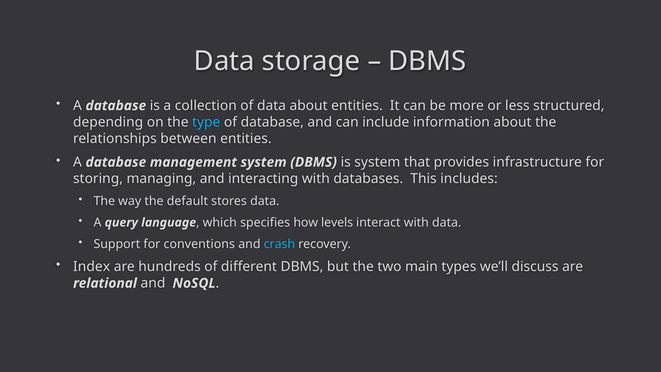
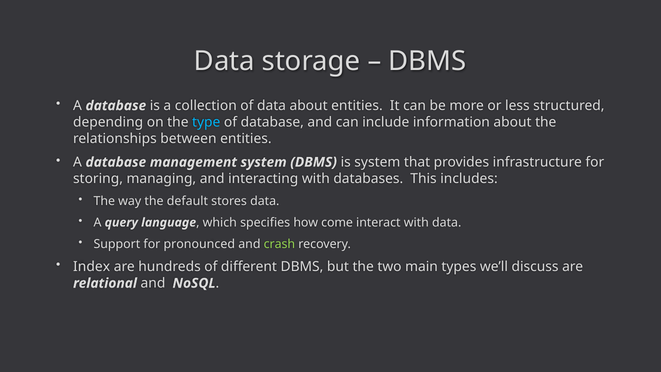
levels: levels -> come
conventions: conventions -> pronounced
crash colour: light blue -> light green
